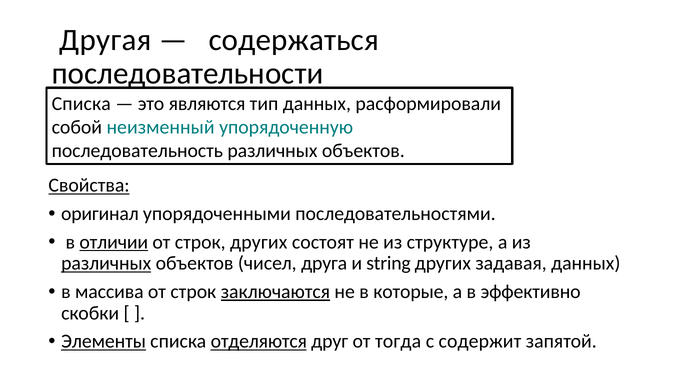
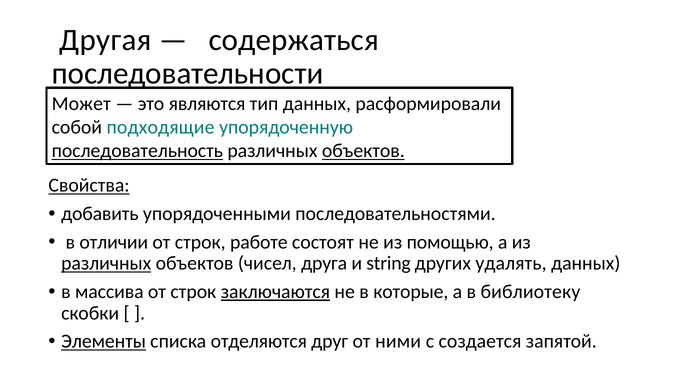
Списка at (81, 104): Списка -> Может
неизменный: неизменный -> подходящие
последовательность underline: none -> present
объектов at (363, 151) underline: none -> present
оригинал: оригинал -> добавить
отличии underline: present -> none
строк других: других -> работе
структуре: структуре -> помощью
задавая: задавая -> удалять
эффективно: эффективно -> библиотеку
отделяются underline: present -> none
тогда: тогда -> ними
содержит: содержит -> создается
